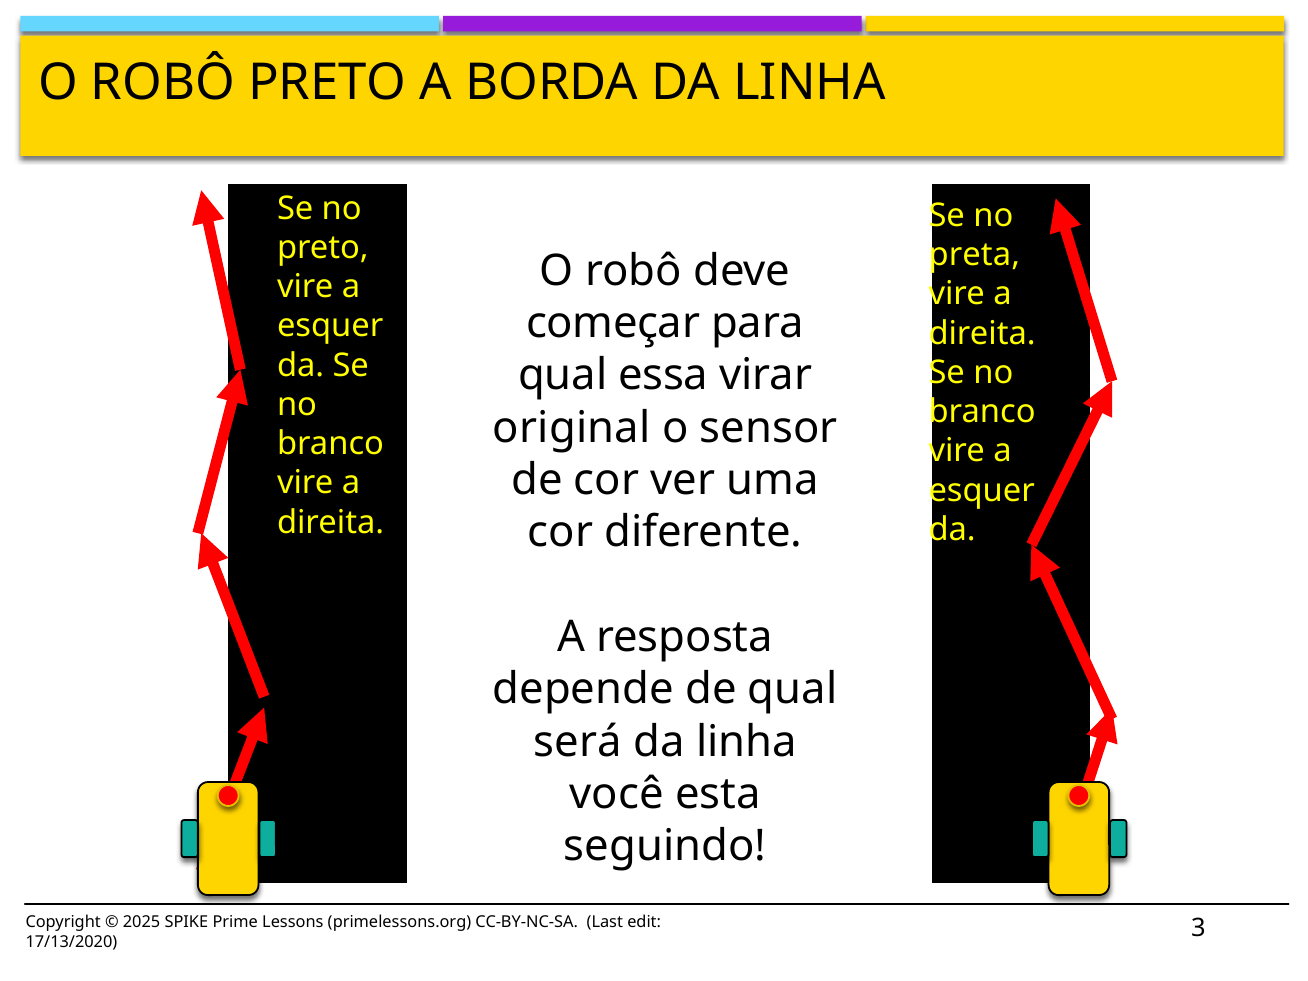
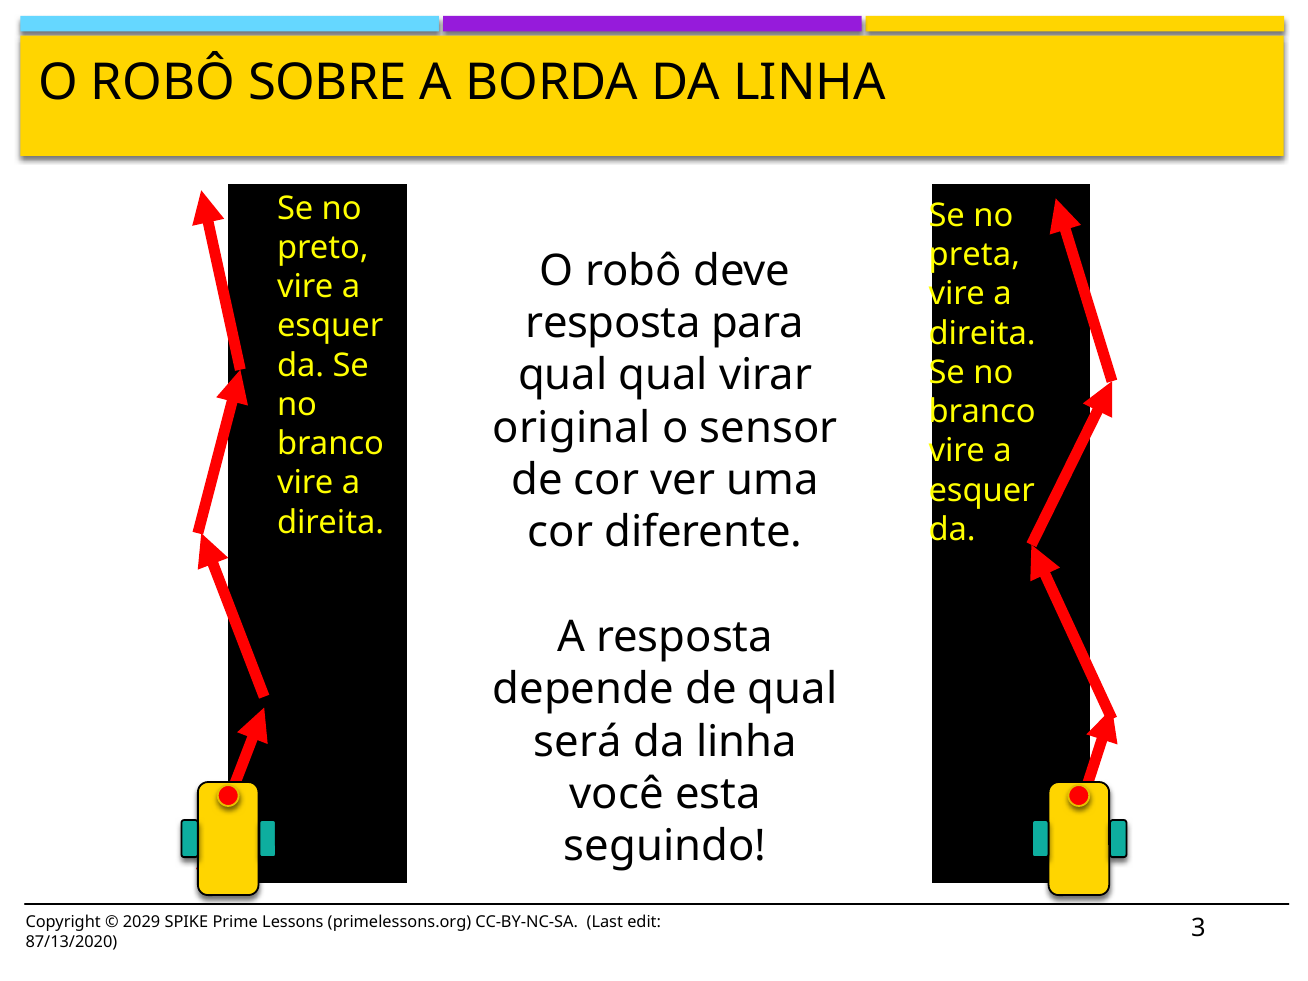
ROBÔ PRETO: PRETO -> SOBRE
começar at (613, 323): começar -> resposta
qual essa: essa -> qual
2025: 2025 -> 2029
17/13/2020: 17/13/2020 -> 87/13/2020
